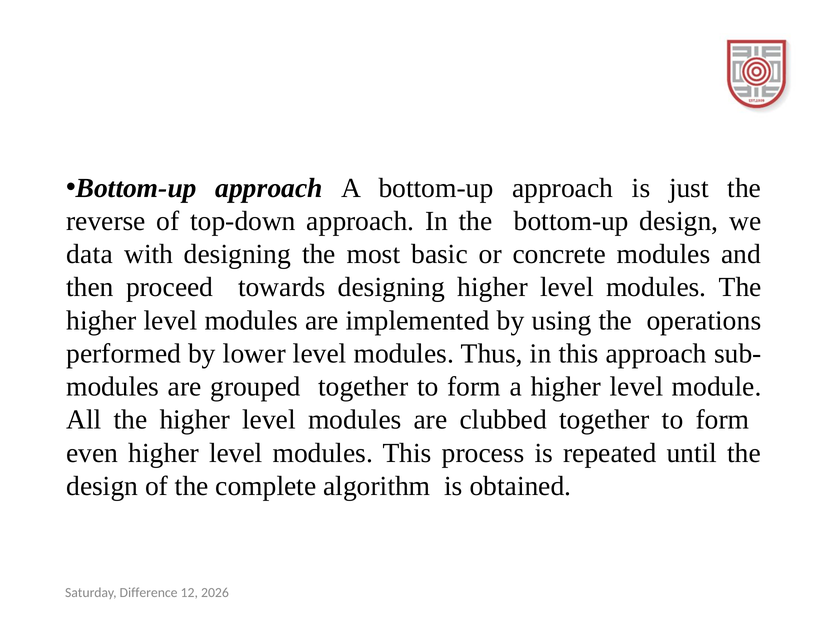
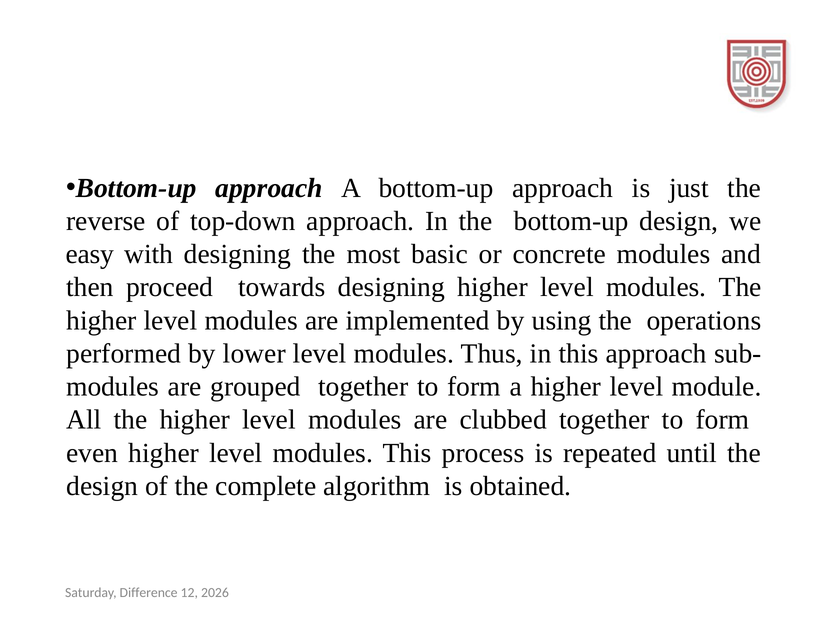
data: data -> easy
